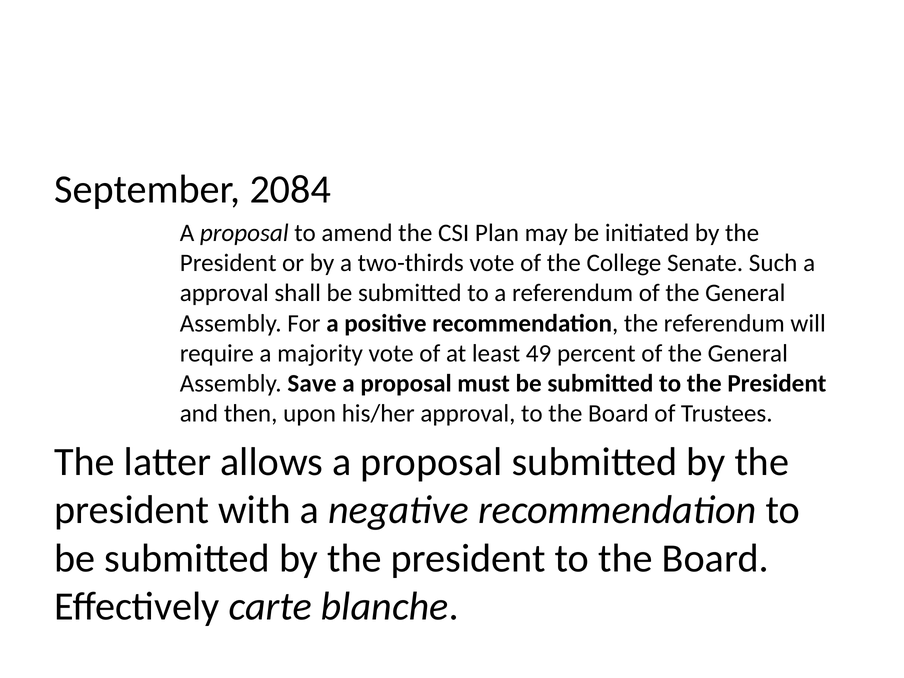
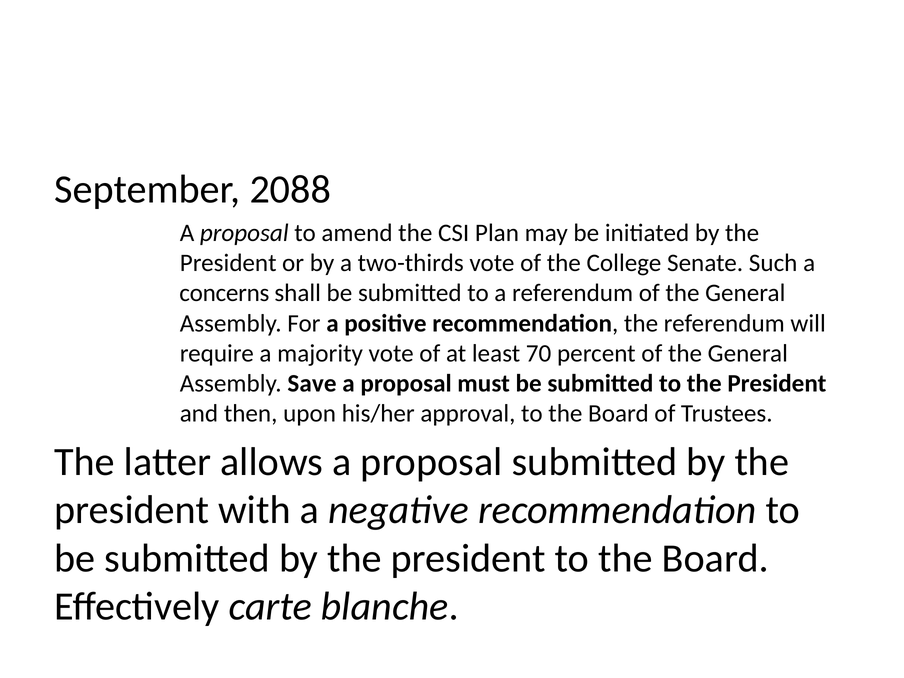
2084: 2084 -> 2088
approval at (224, 293): approval -> concerns
49: 49 -> 70
